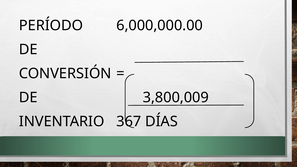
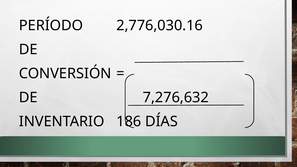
6,000,000.00: 6,000,000.00 -> 2,776,030.16
3,800,009: 3,800,009 -> 7,276,632
367: 367 -> 186
